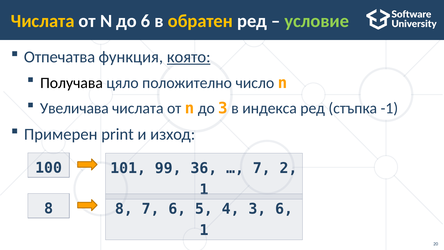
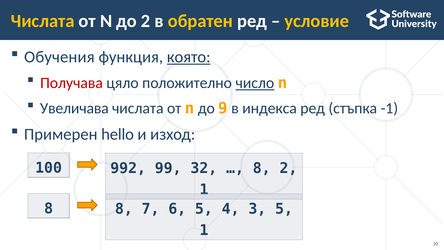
до 6: 6 -> 2
условие colour: light green -> yellow
Отпечатва: Отпечатва -> Обучения
Получава colour: black -> red
число underline: none -> present
до 3: 3 -> 9
print: print -> hello
101: 101 -> 992
36: 36 -> 32
7 at (262, 168): 7 -> 8
3 6: 6 -> 5
